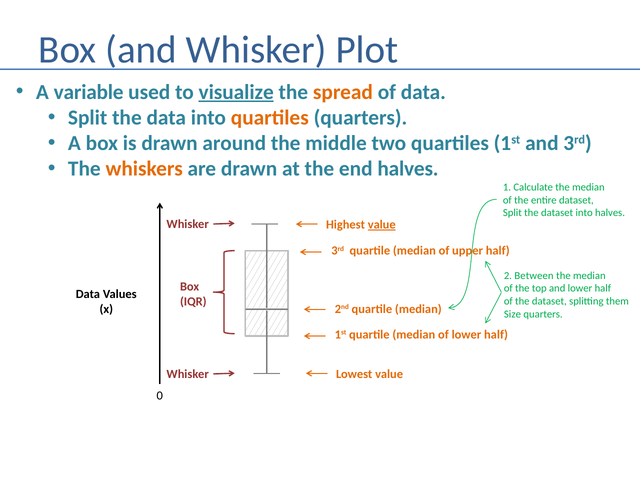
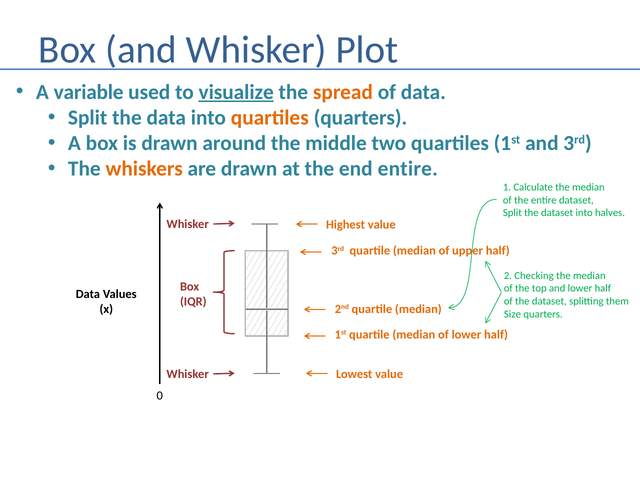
end halves: halves -> entire
value at (382, 225) underline: present -> none
Between: Between -> Checking
